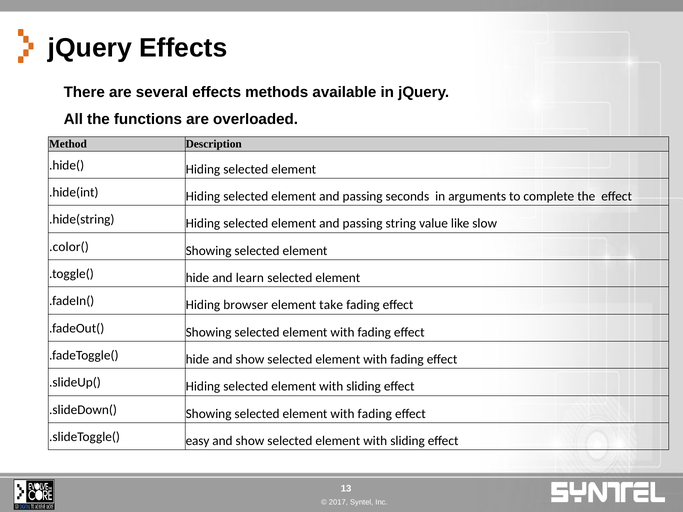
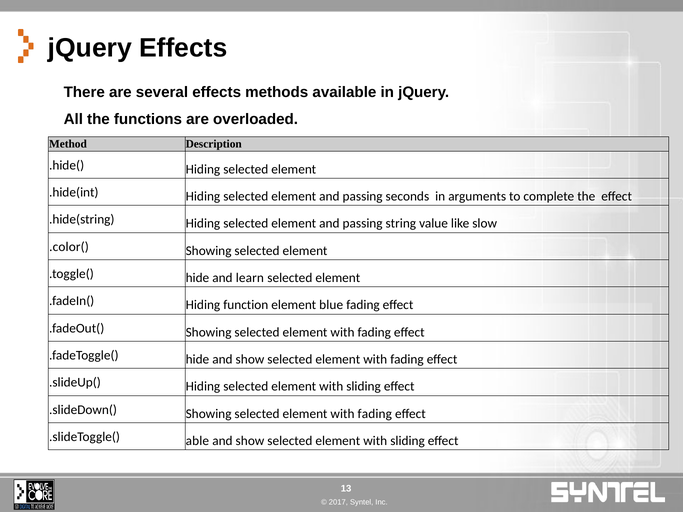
browser: browser -> function
take: take -> blue
easy: easy -> able
